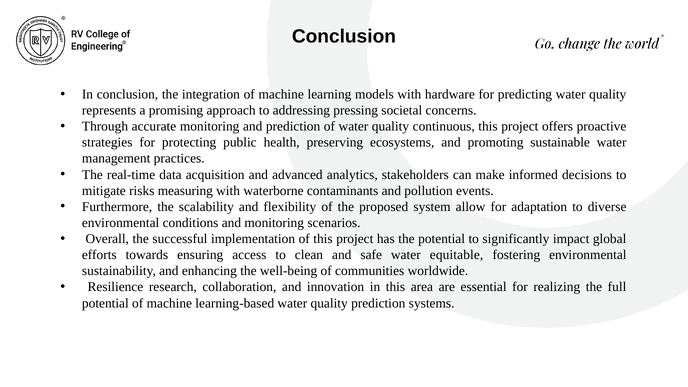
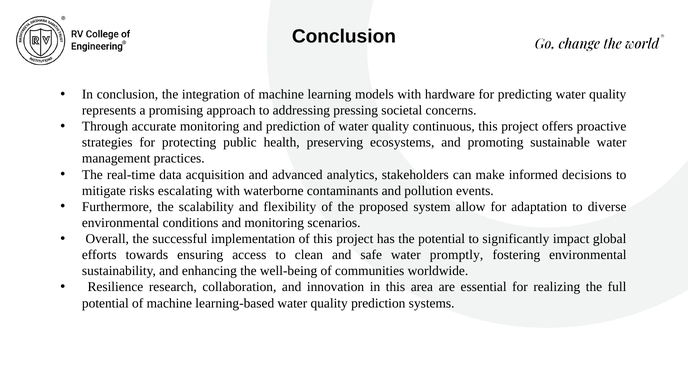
measuring: measuring -> escalating
equitable: equitable -> promptly
